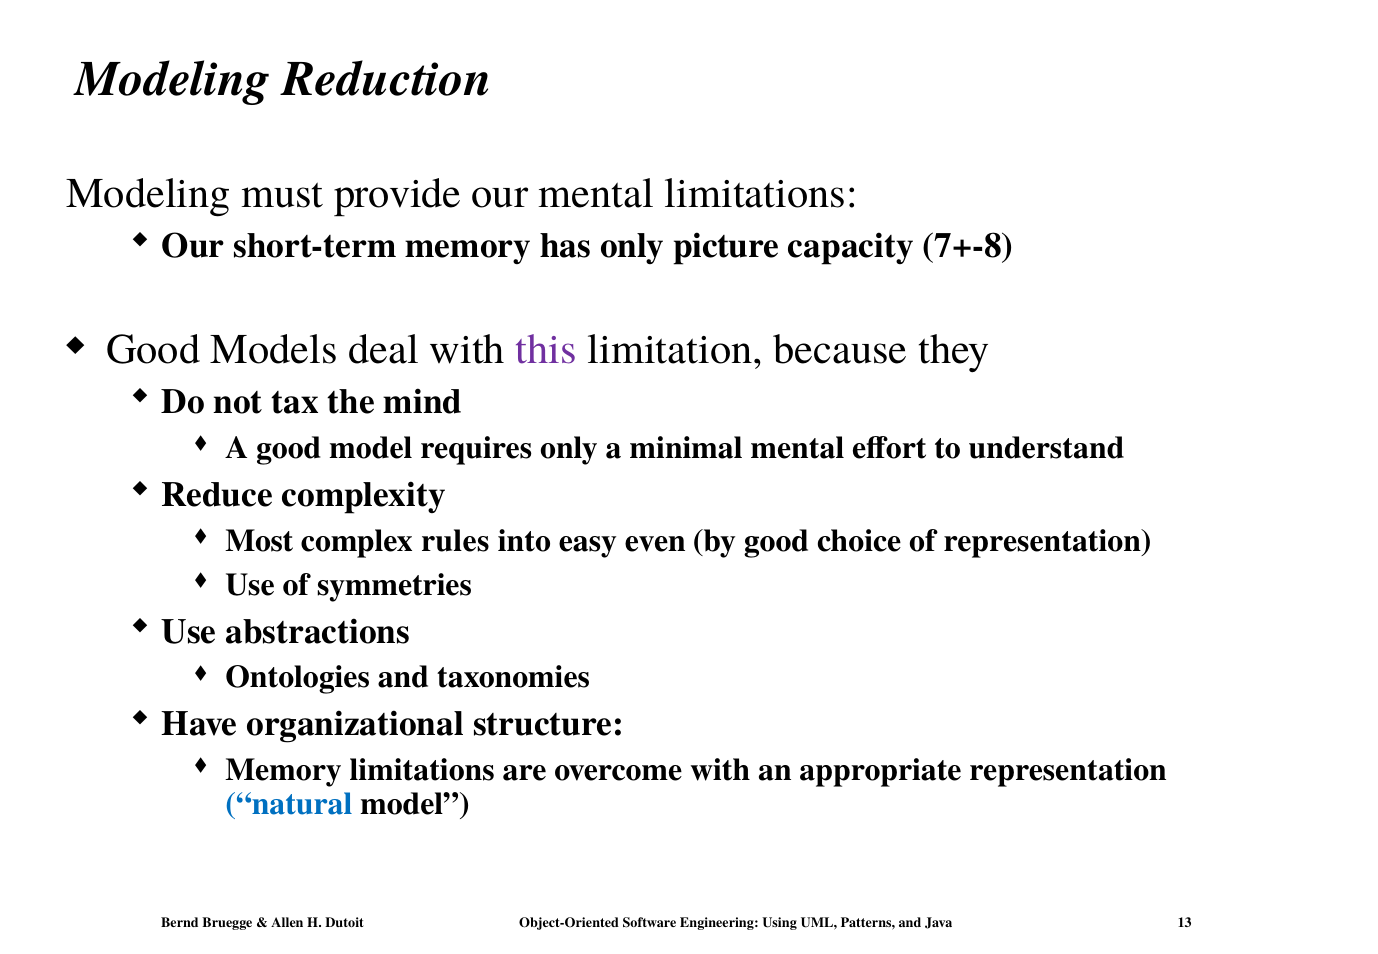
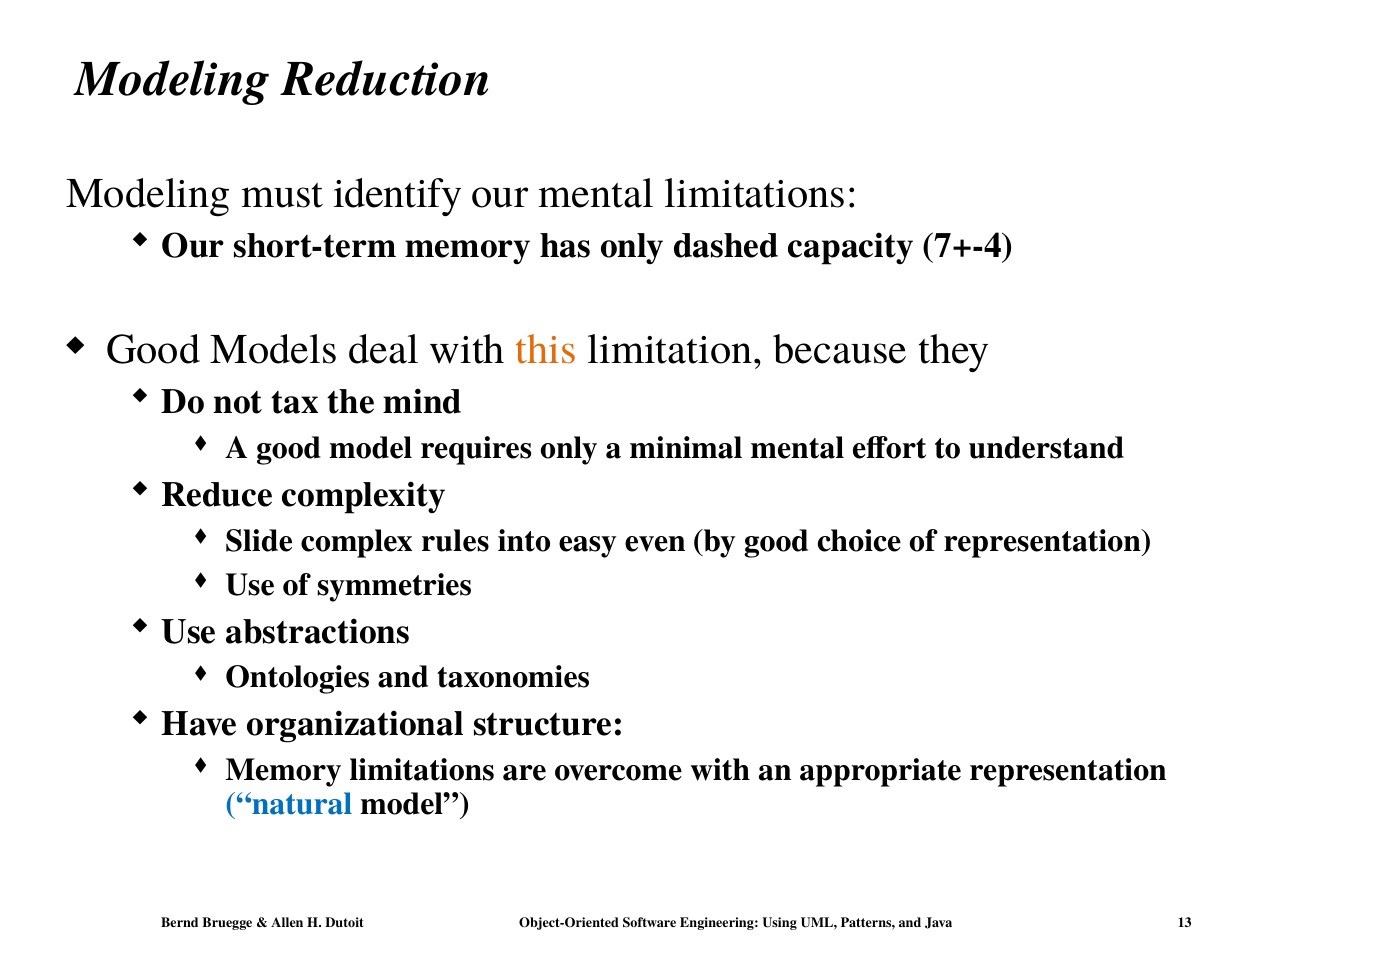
provide: provide -> identify
picture: picture -> dashed
7+-8: 7+-8 -> 7+-4
this colour: purple -> orange
Most: Most -> Slide
